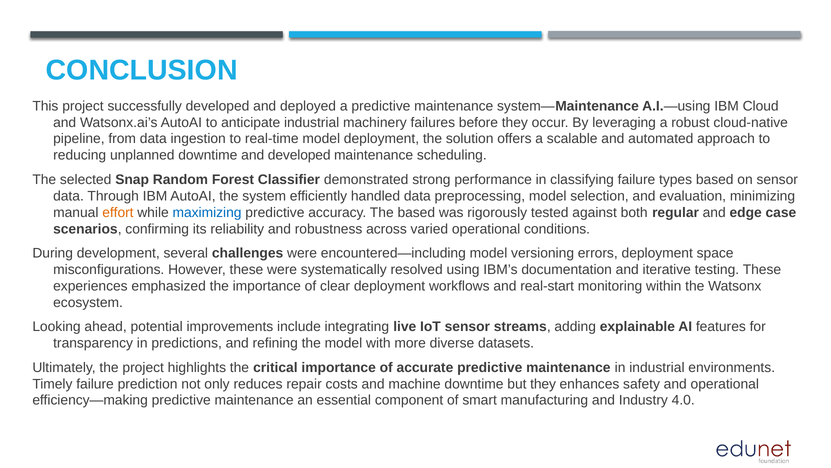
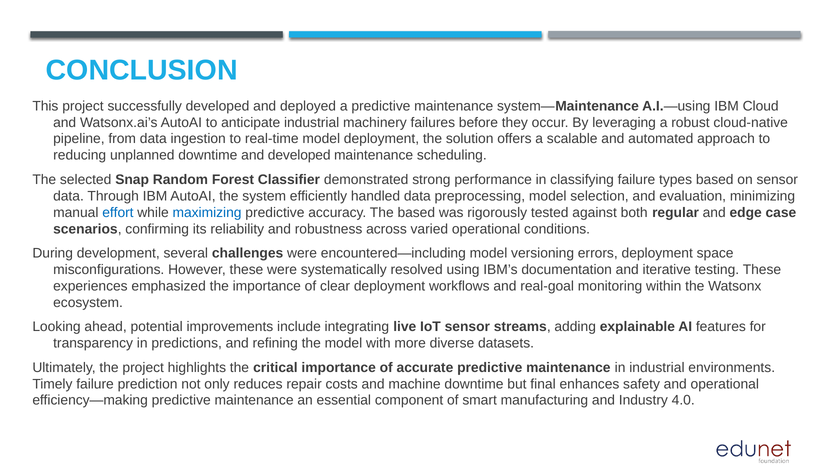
effort colour: orange -> blue
real-start: real-start -> real-goal
but they: they -> final
